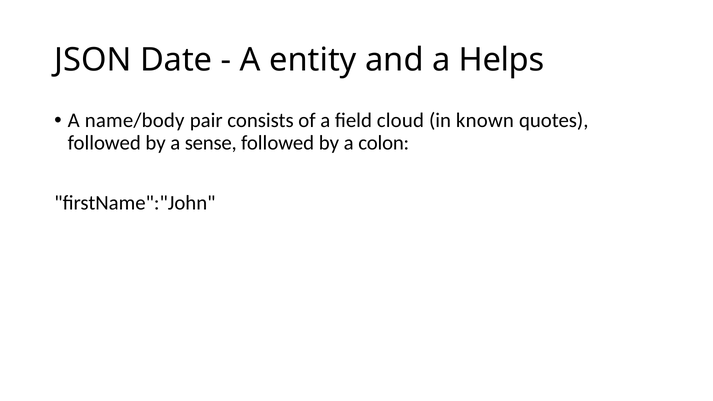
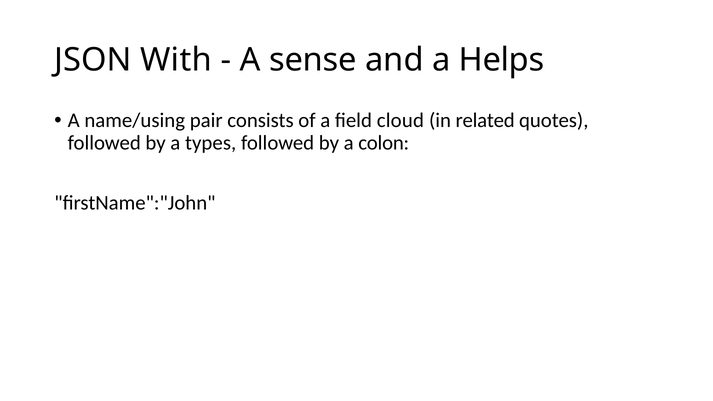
Date: Date -> With
entity: entity -> sense
name/body: name/body -> name/using
known: known -> related
sense: sense -> types
